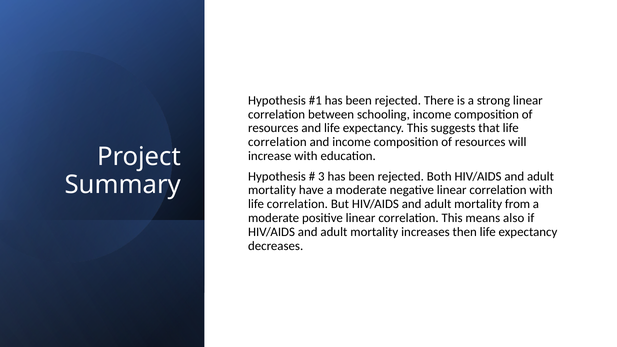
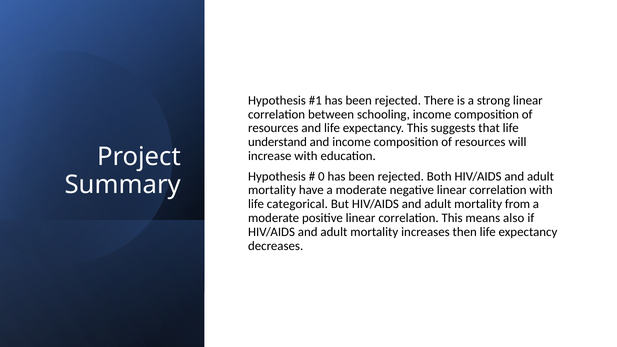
correlation at (277, 142): correlation -> understand
3: 3 -> 0
correlation at (297, 204): correlation -> categorical
